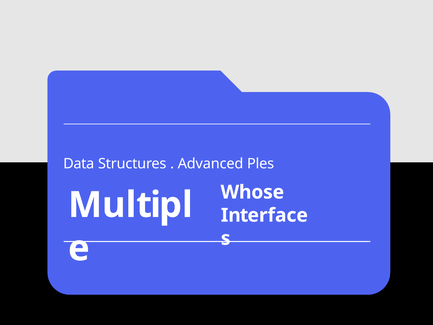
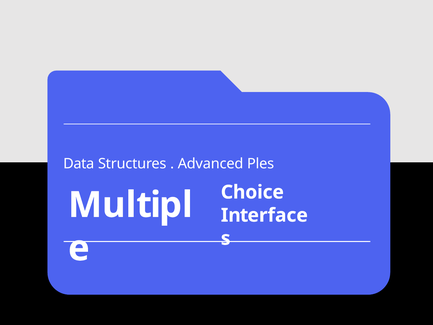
Whose: Whose -> Choice
